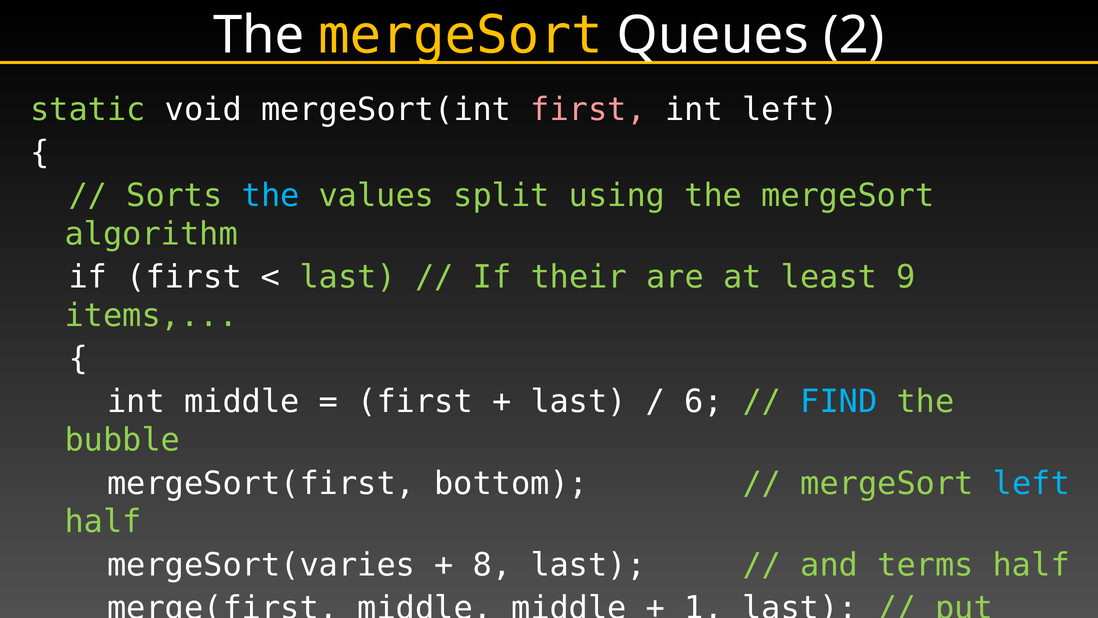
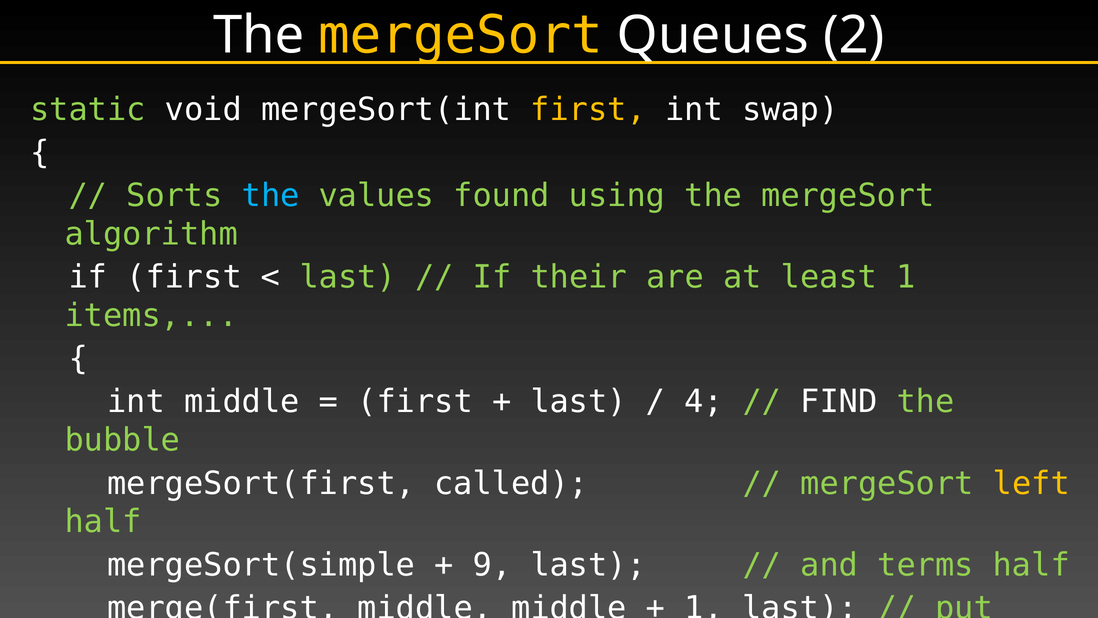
first at (588, 110) colour: pink -> yellow
int left: left -> swap
split: split -> found
least 9: 9 -> 1
6: 6 -> 4
FIND colour: light blue -> white
bottom: bottom -> called
left at (1031, 483) colour: light blue -> yellow
mergeSort(varies: mergeSort(varies -> mergeSort(simple
8: 8 -> 9
